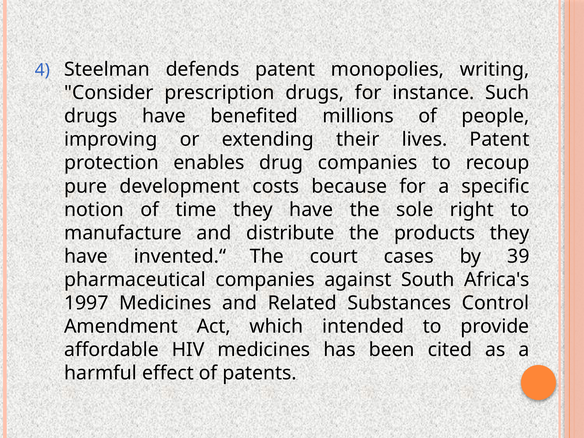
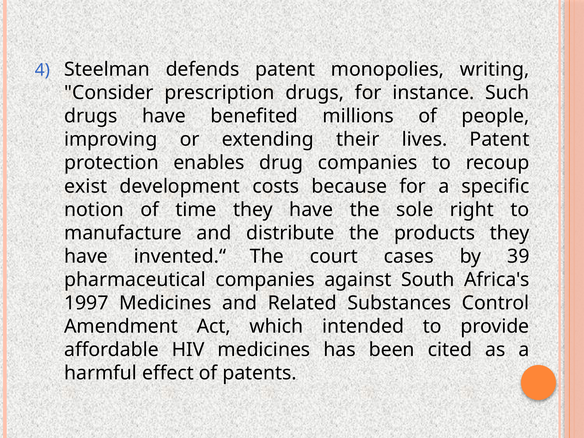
pure: pure -> exist
